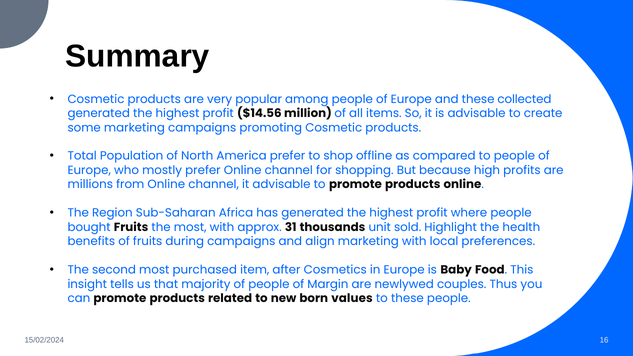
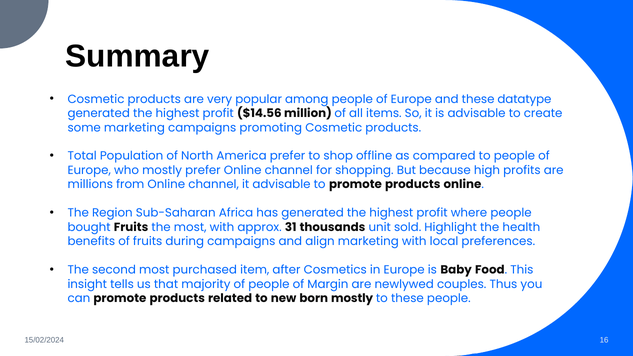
collected: collected -> datatype
born values: values -> mostly
